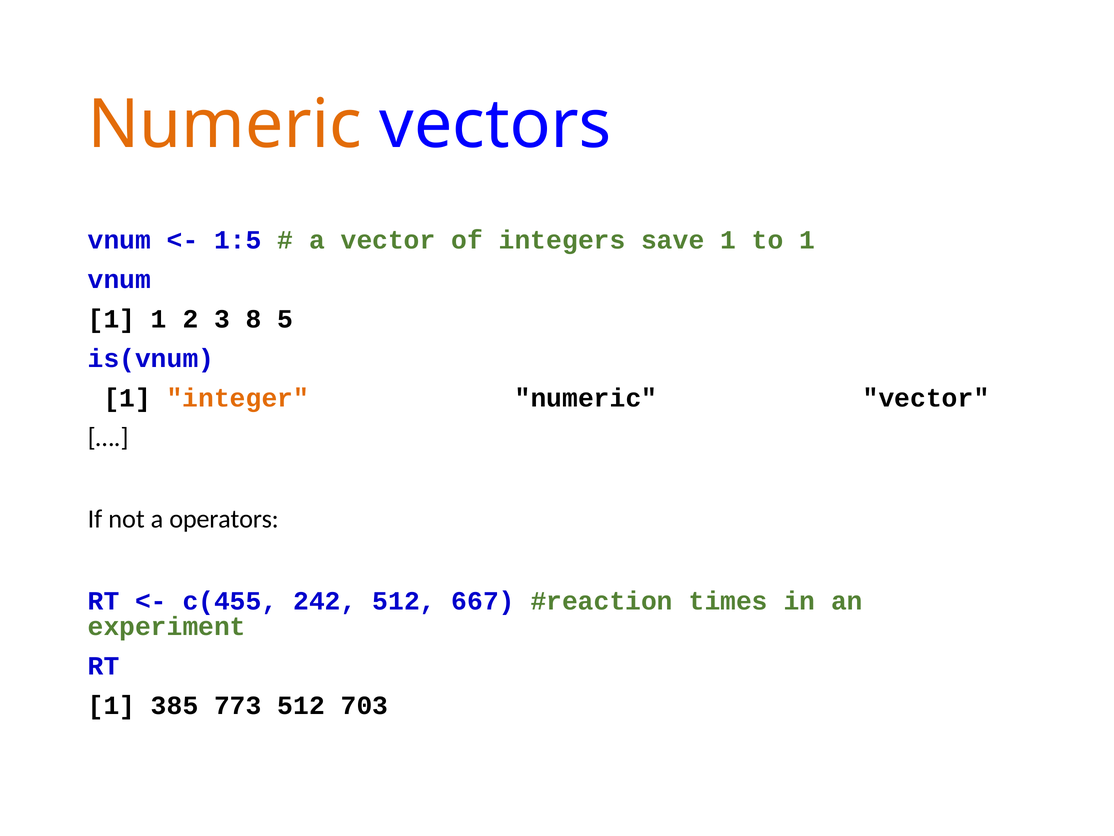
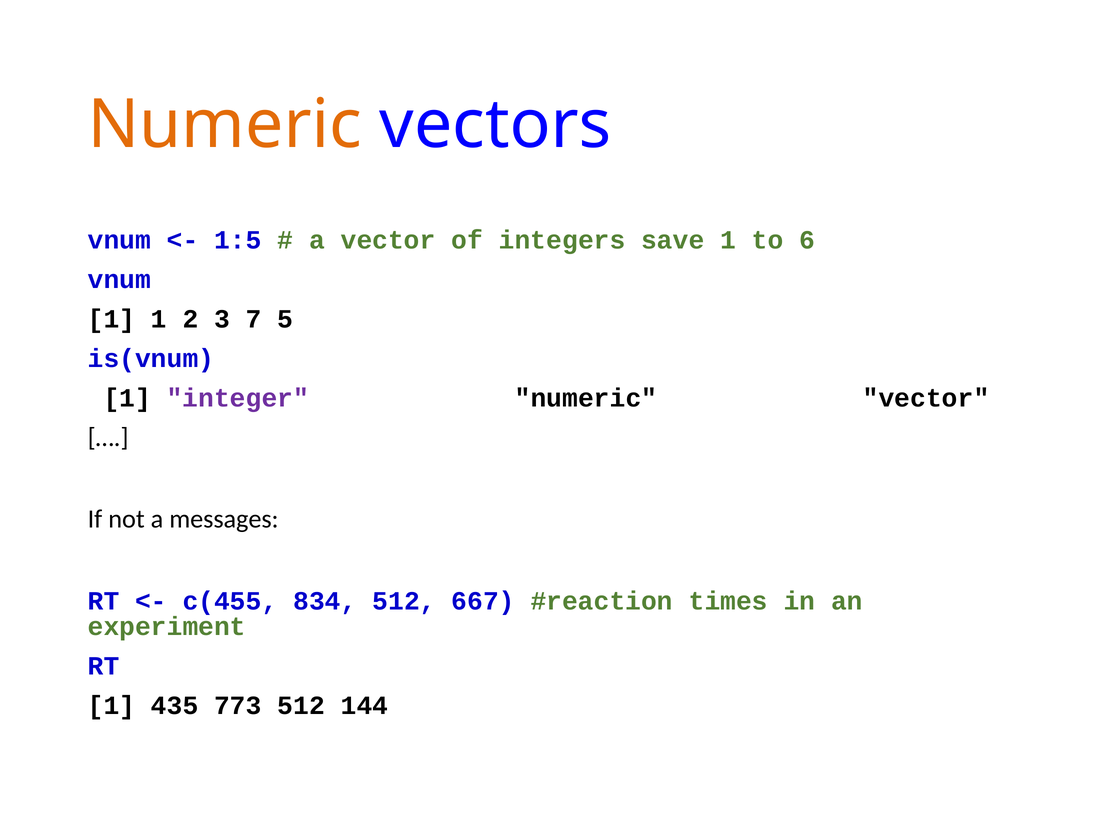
to 1: 1 -> 6
8: 8 -> 7
integer colour: orange -> purple
operators: operators -> messages
242: 242 -> 834
385: 385 -> 435
703: 703 -> 144
